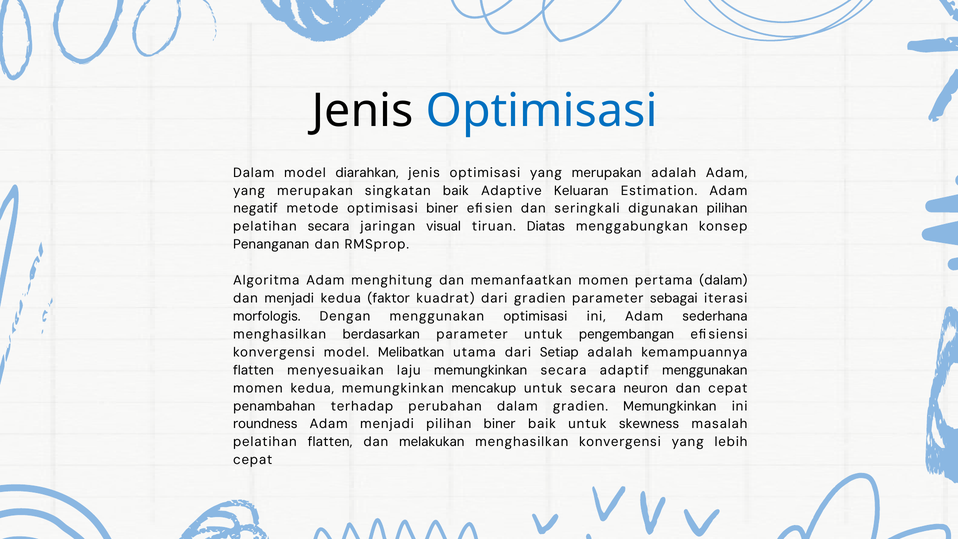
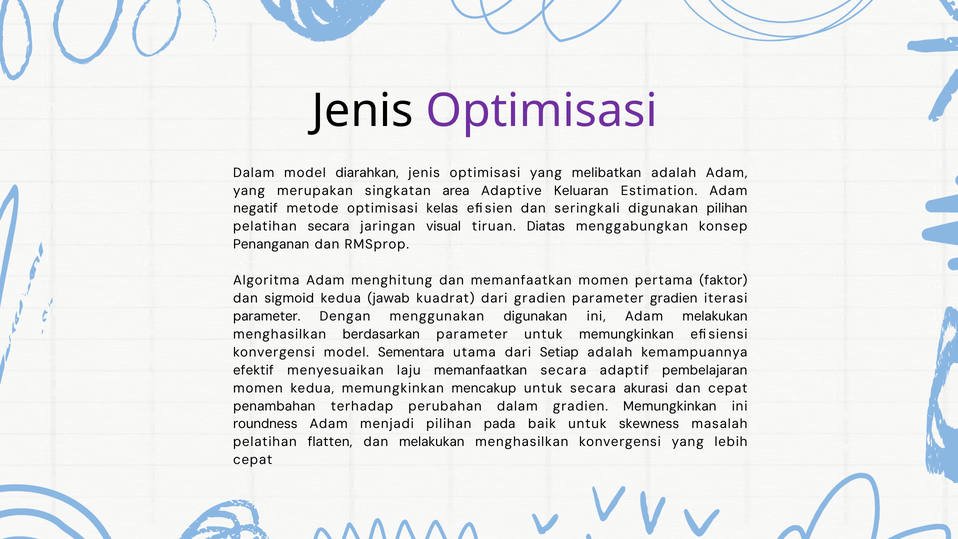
Optimisasi at (542, 111) colour: blue -> purple
optimisasi yang merupakan: merupakan -> melibatkan
singkatan baik: baik -> area
optimisasi biner: biner -> kelas
pertama dalam: dalam -> faktor
dan menjadi: menjadi -> sigmoid
faktor: faktor -> jawab
parameter sebagai: sebagai -> gradien
morfologis at (267, 316): morfologis -> parameter
menggunakan optimisasi: optimisasi -> digunakan
Adam sederhana: sederhana -> melakukan
untuk pengembangan: pengembangan -> memungkinkan
Melibatkan: Melibatkan -> Sementara
flatten at (254, 370): flatten -> efektif
laju memungkinkan: memungkinkan -> memanfaatkan
adaptif menggunakan: menggunakan -> pembelajaran
neuron: neuron -> akurasi
pilihan biner: biner -> pada
